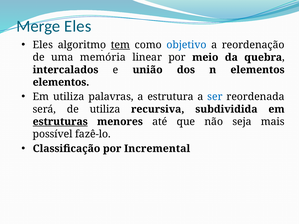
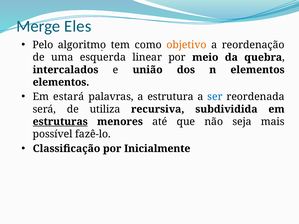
Eles at (43, 45): Eles -> Pelo
tem underline: present -> none
objetivo colour: blue -> orange
memória: memória -> esquerda
Em utiliza: utiliza -> estará
Incremental: Incremental -> Inicialmente
